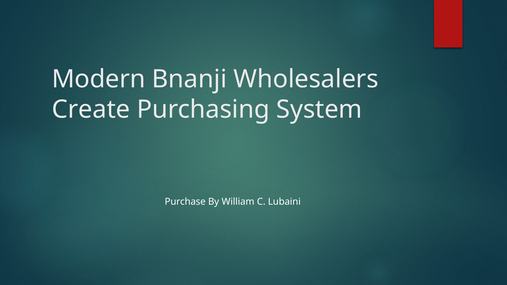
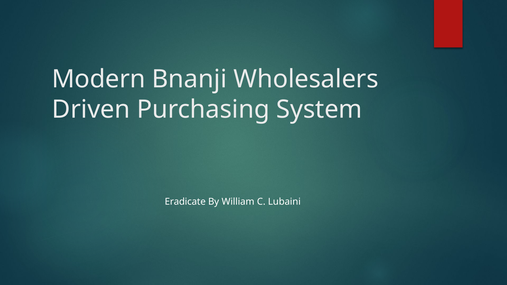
Create: Create -> Driven
Purchase: Purchase -> Eradicate
